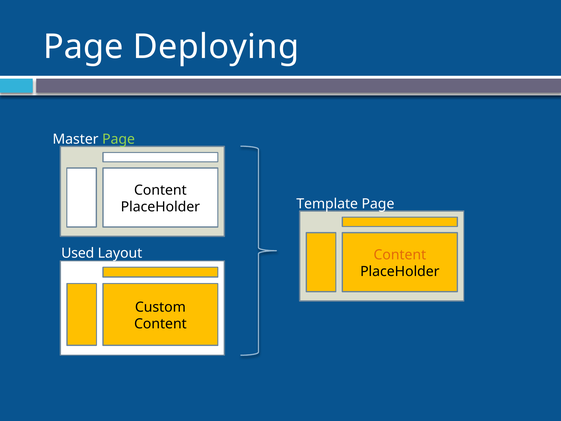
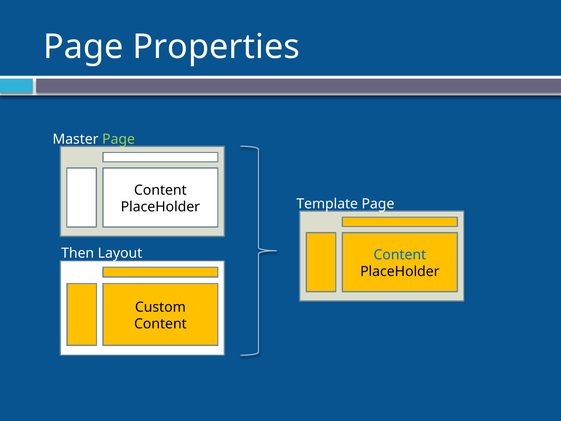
Deploying: Deploying -> Properties
Used: Used -> Then
Content at (400, 255) colour: orange -> blue
